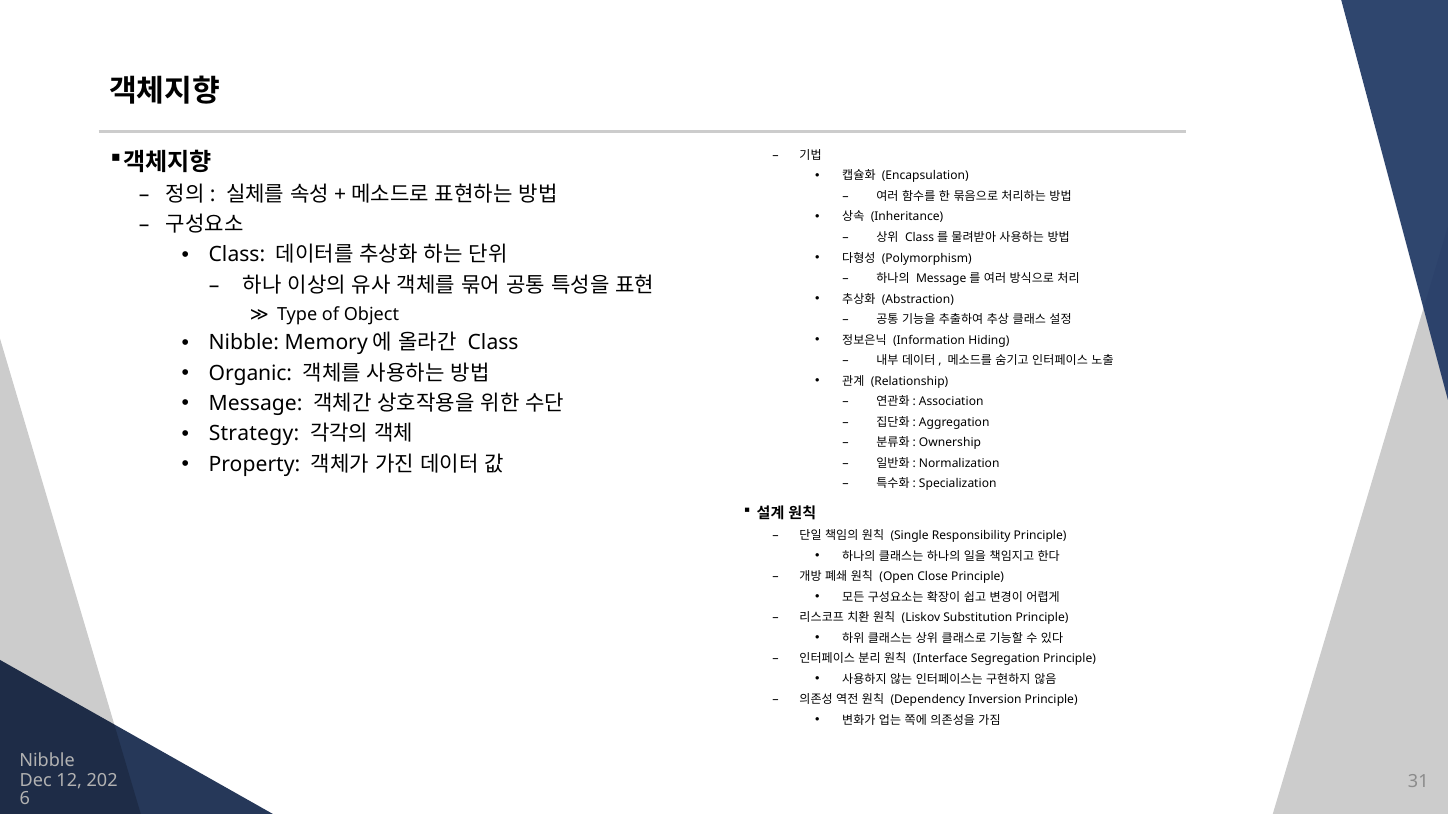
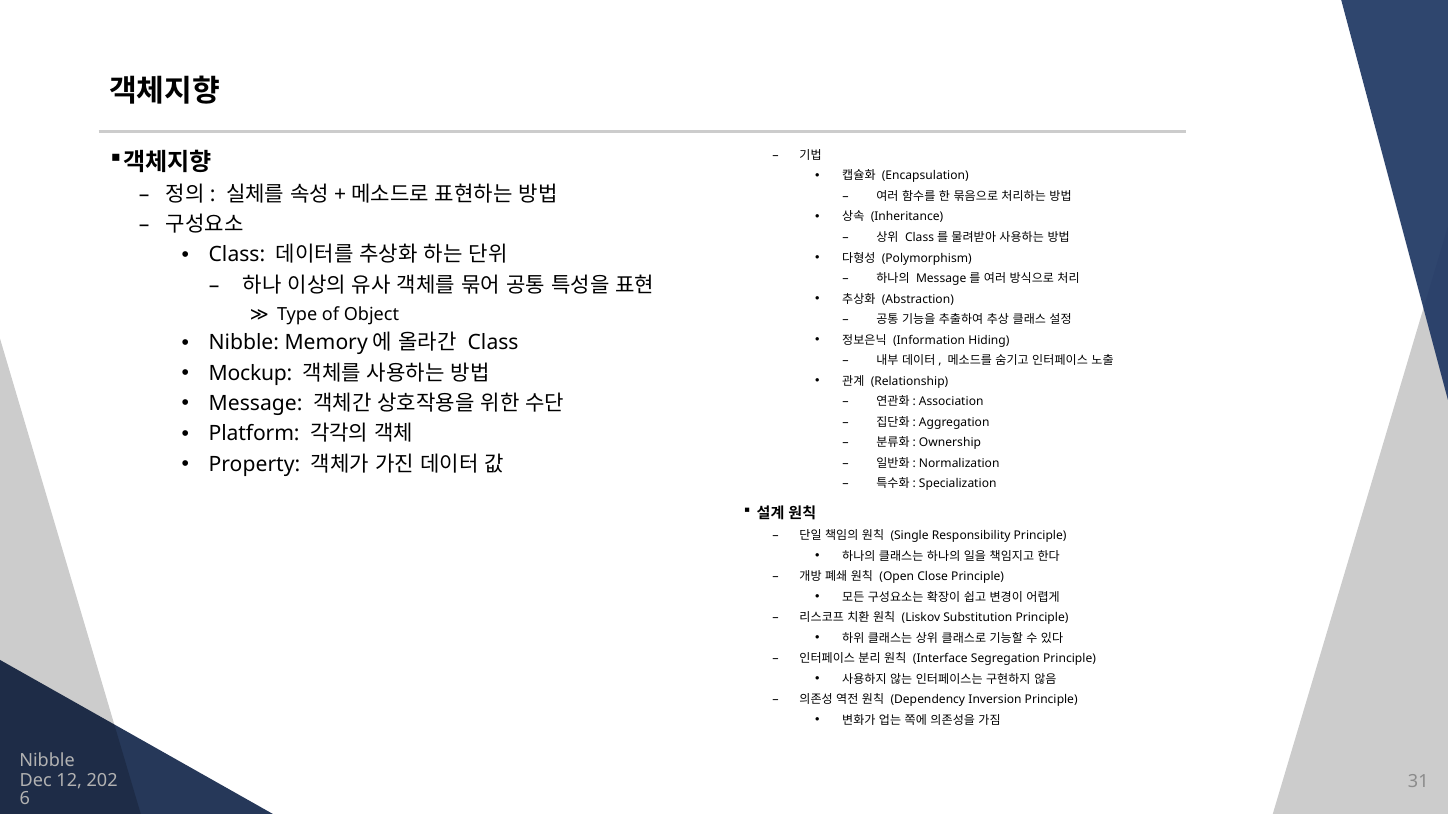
Organic: Organic -> Mockup
Strategy: Strategy -> Platform
